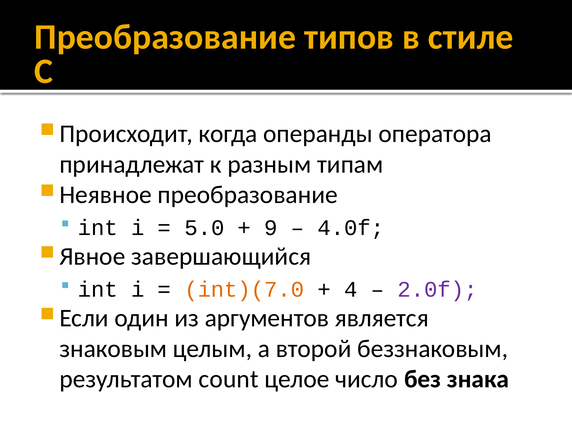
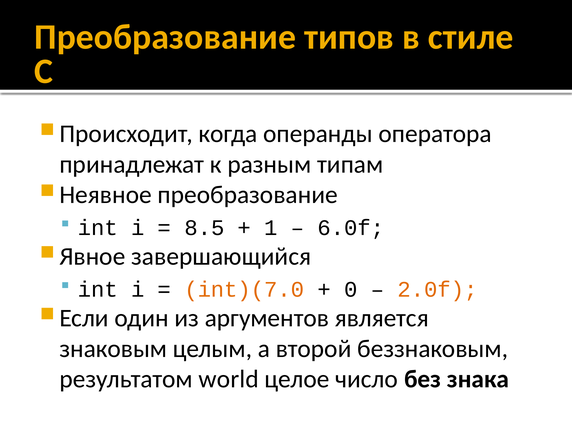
5.0: 5.0 -> 8.5
9: 9 -> 1
4.0f: 4.0f -> 6.0f
4: 4 -> 0
2.0f colour: purple -> orange
count: count -> world
